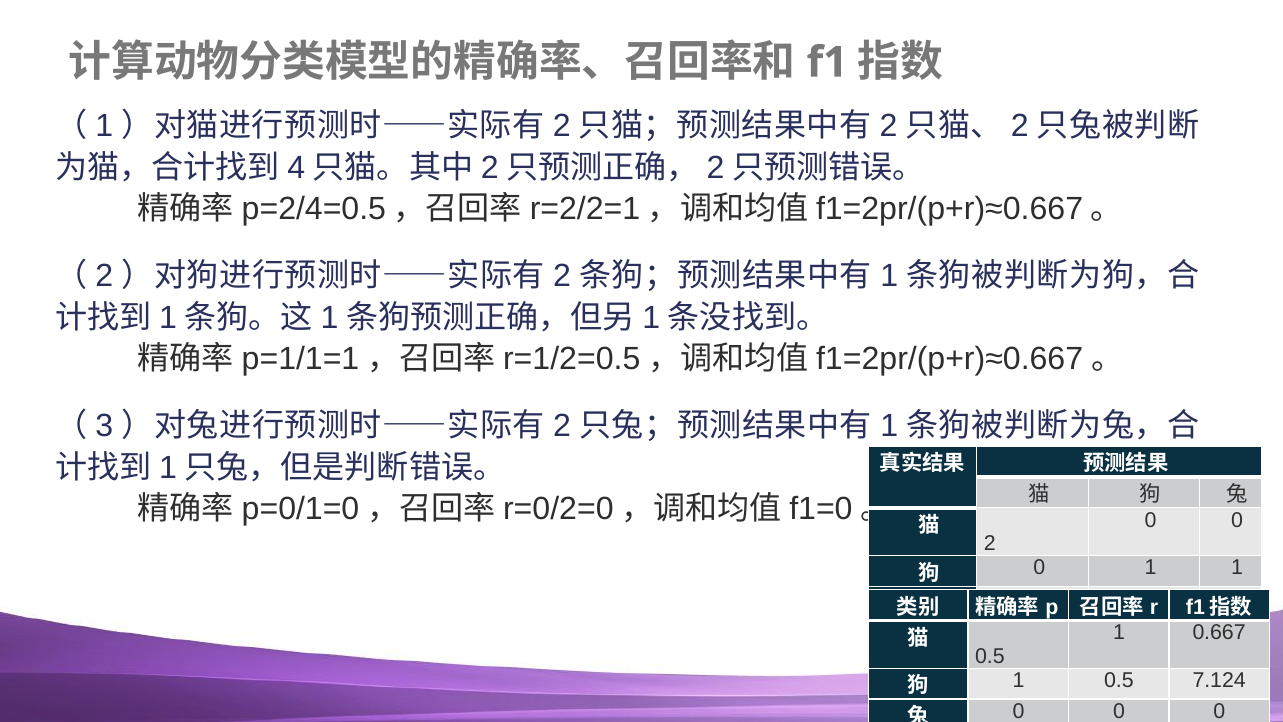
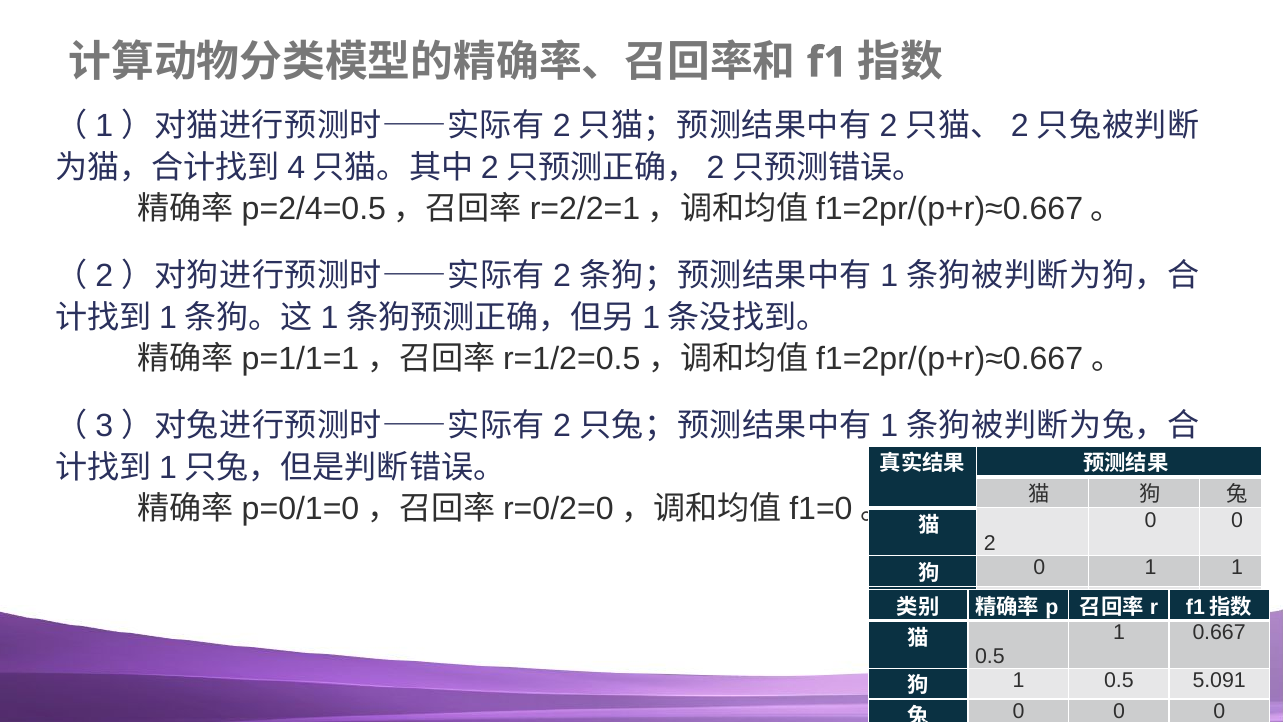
7.124: 7.124 -> 5.091
